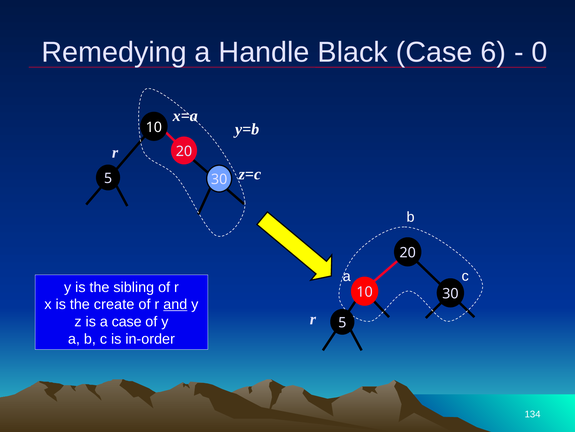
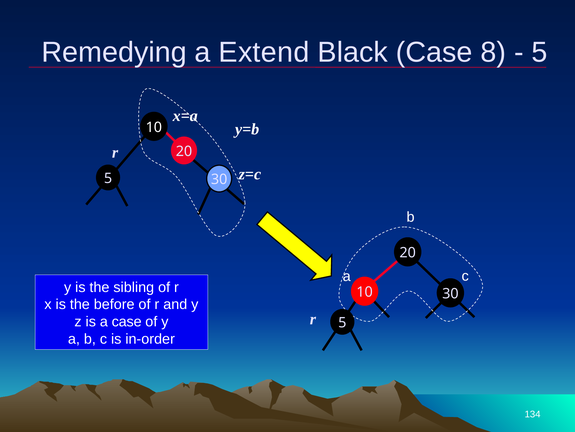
Handle: Handle -> Extend
6: 6 -> 8
0 at (540, 52): 0 -> 5
create: create -> before
and underline: present -> none
